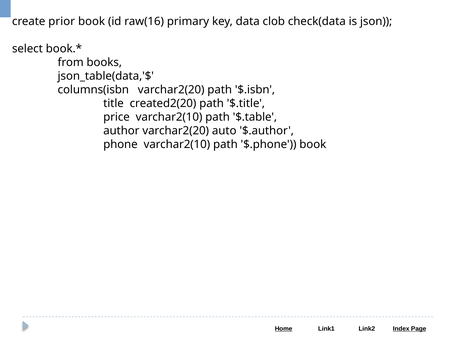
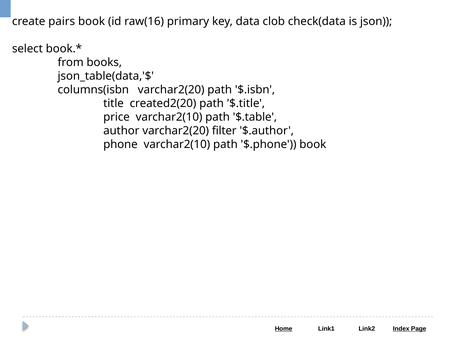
prior: prior -> pairs
auto: auto -> filter
